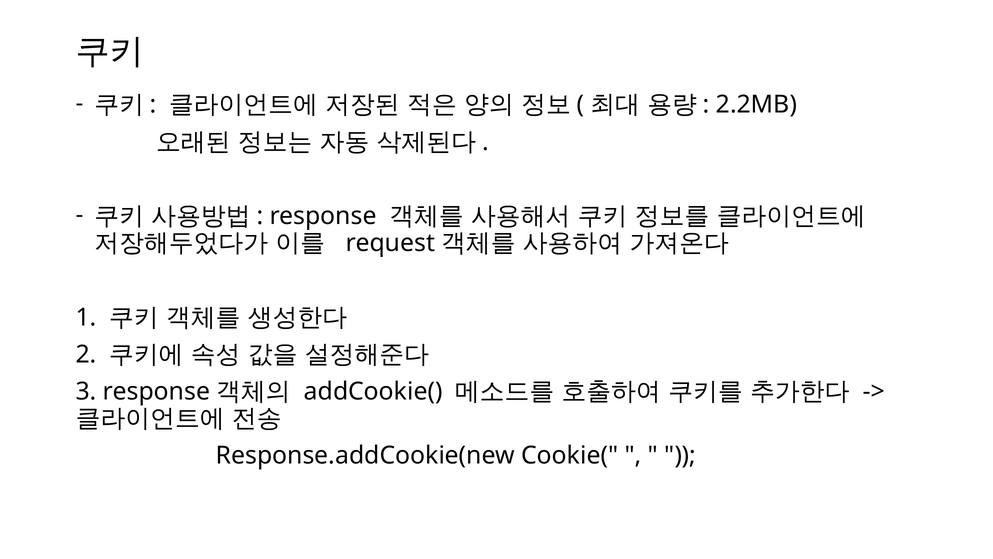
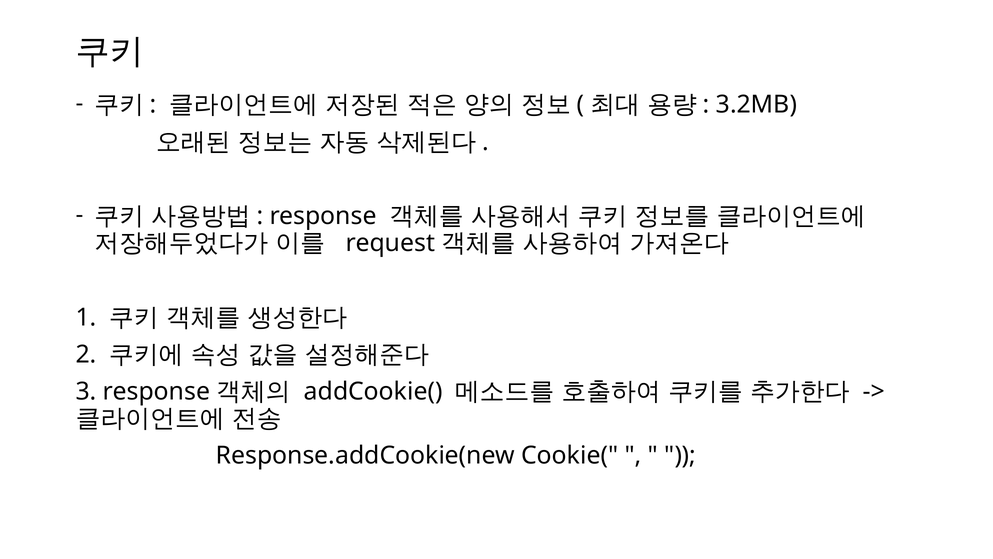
2.2MB: 2.2MB -> 3.2MB
